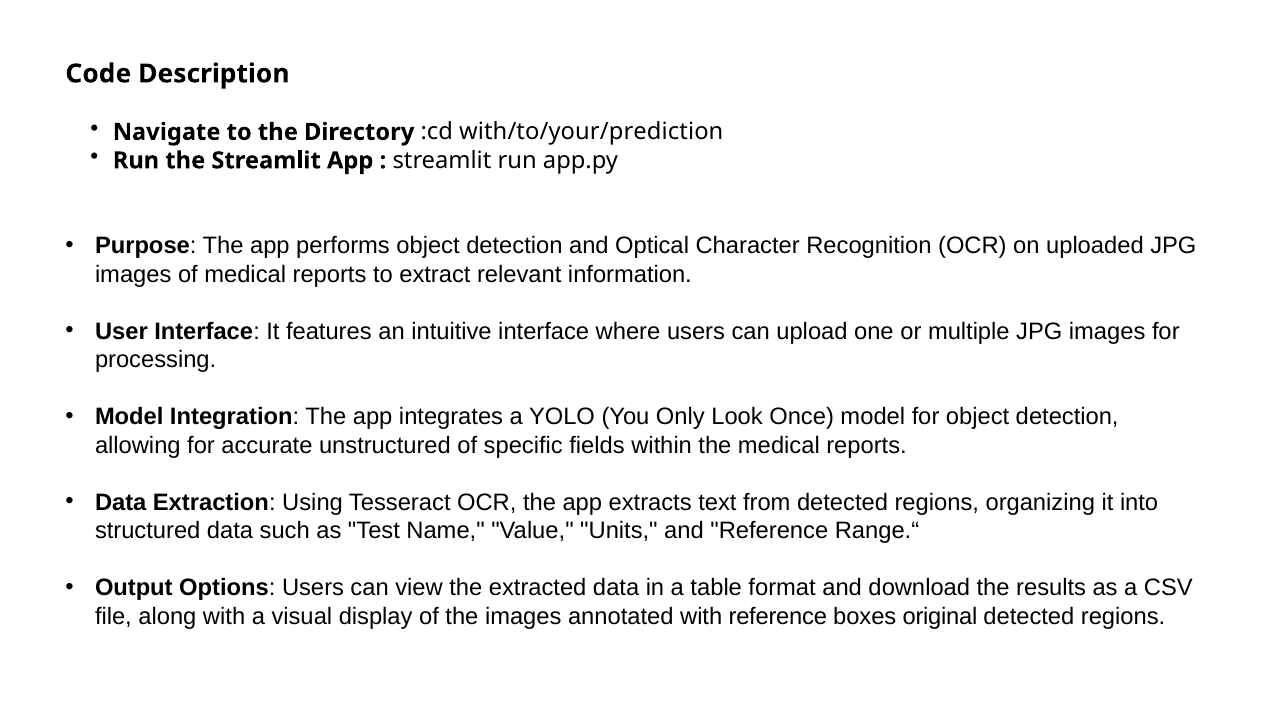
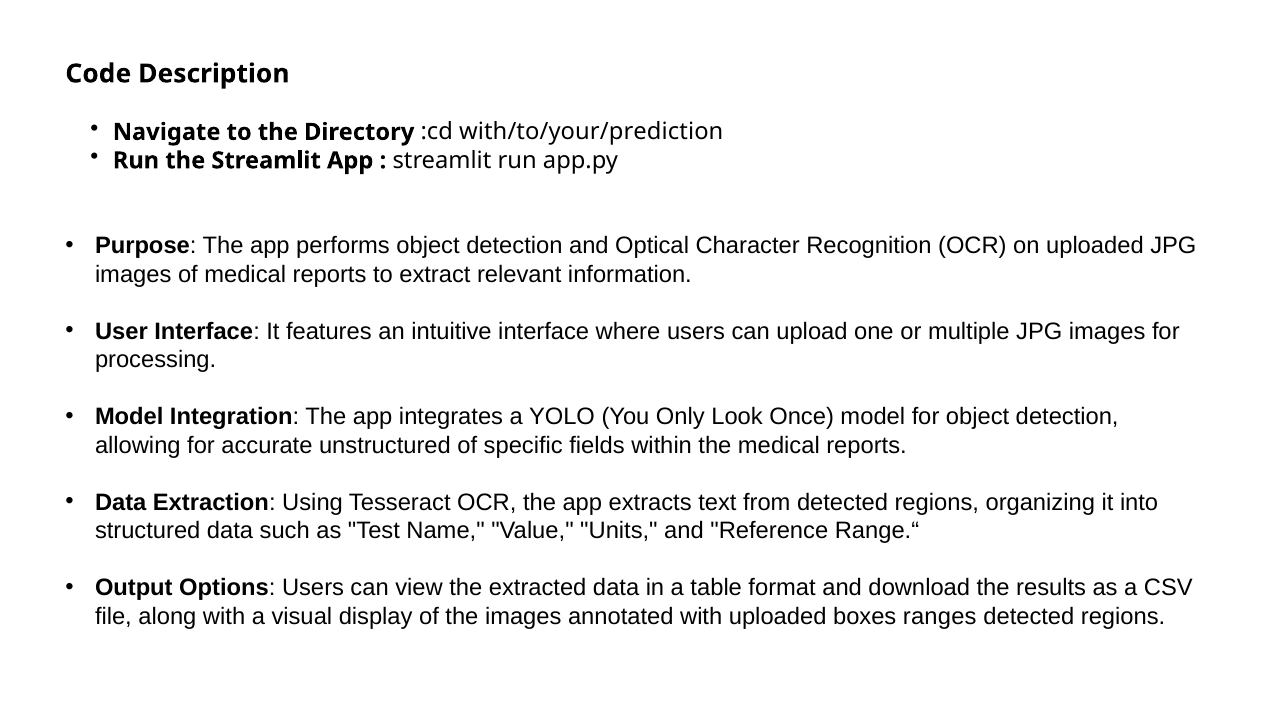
with reference: reference -> uploaded
original: original -> ranges
